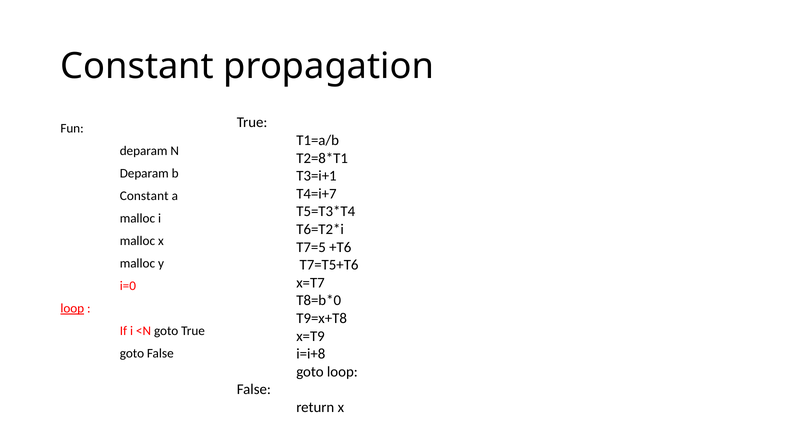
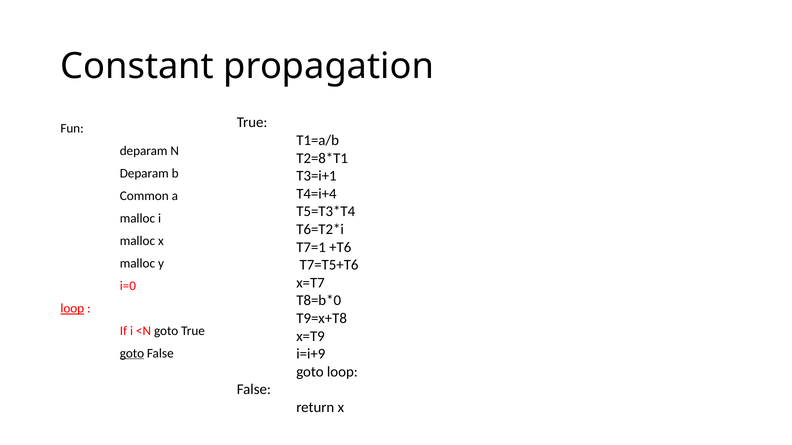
T4=i+7: T4=i+7 -> T4=i+4
Constant at (144, 196): Constant -> Common
T7=5: T7=5 -> T7=1
goto at (132, 354) underline: none -> present
i=i+8: i=i+8 -> i=i+9
